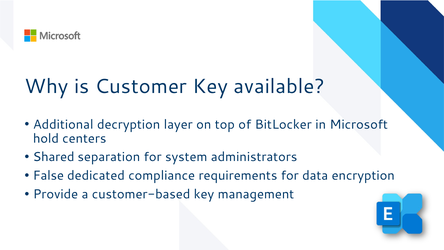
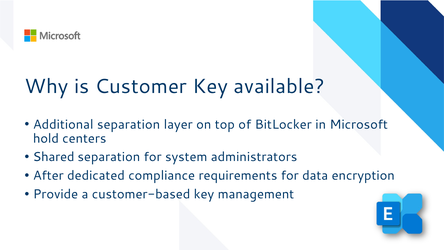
Additional decryption: decryption -> separation
False: False -> After
